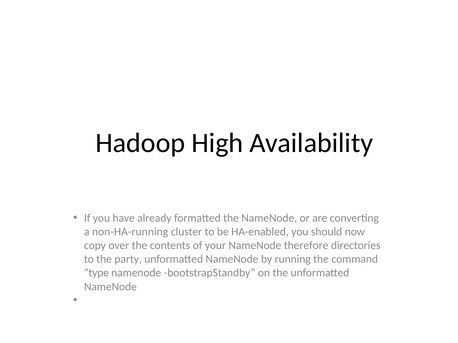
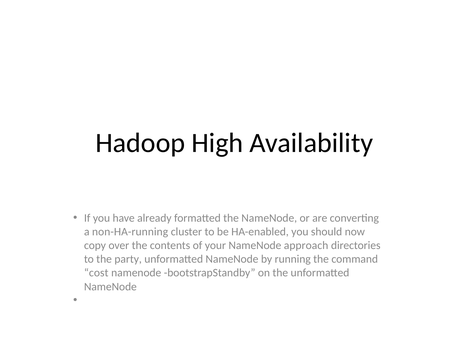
therefore: therefore -> approach
type: type -> cost
